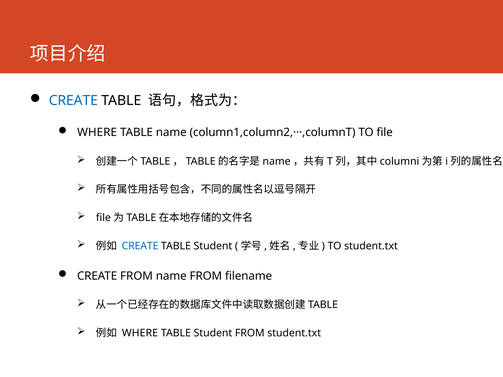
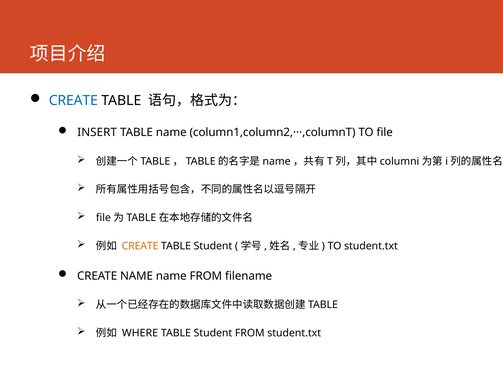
WHERE at (97, 133): WHERE -> INSERT
CREATE at (140, 246) colour: blue -> orange
CREATE FROM: FROM -> NAME
